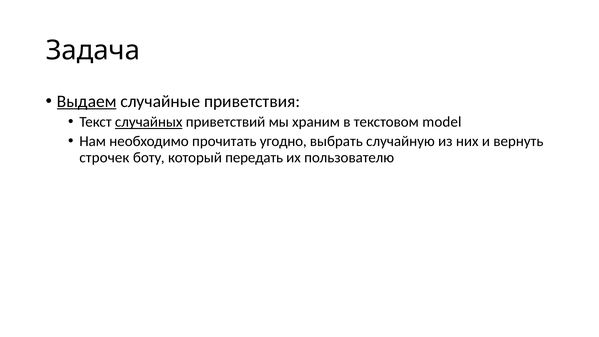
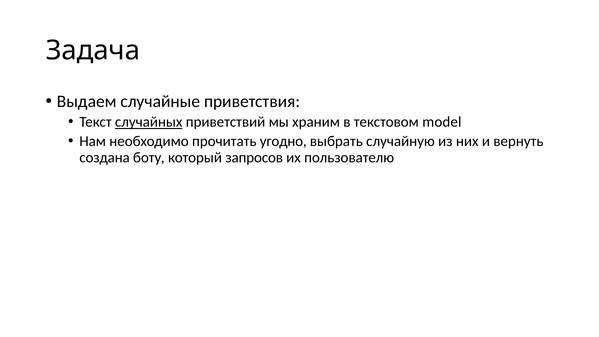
Выдаем underline: present -> none
строчек: строчек -> создана
передать: передать -> запросов
